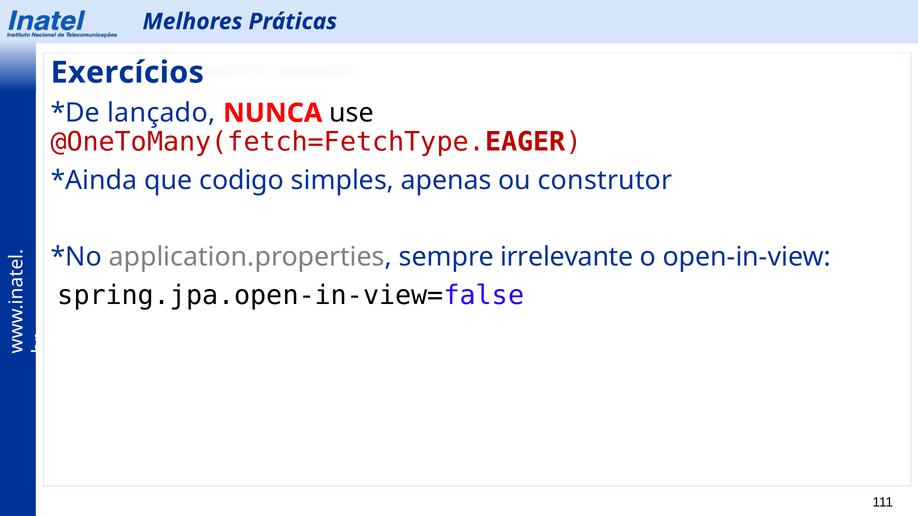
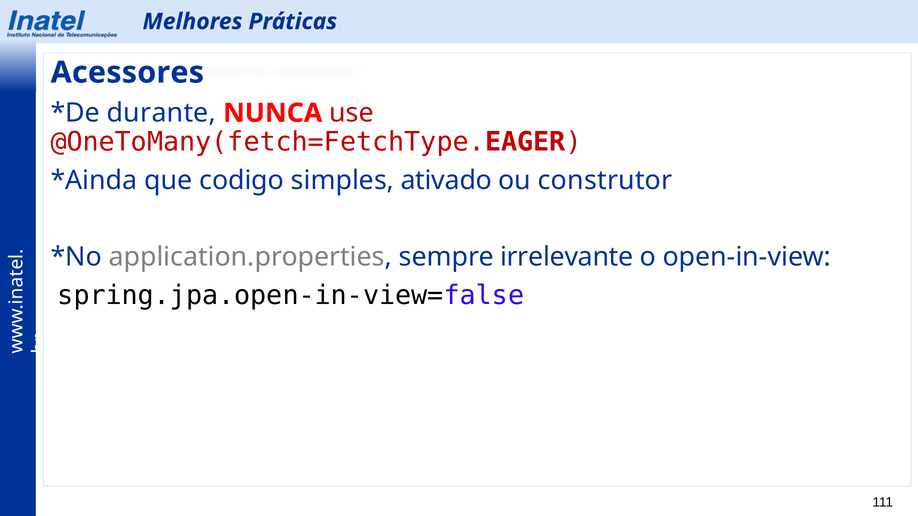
Exercícios: Exercícios -> Acessores
lançado: lançado -> durante
use colour: black -> red
apenas: apenas -> ativado
